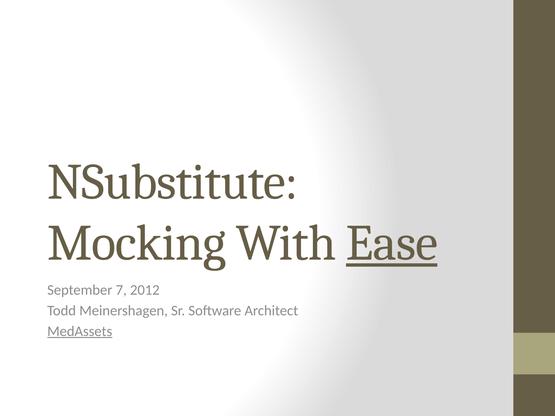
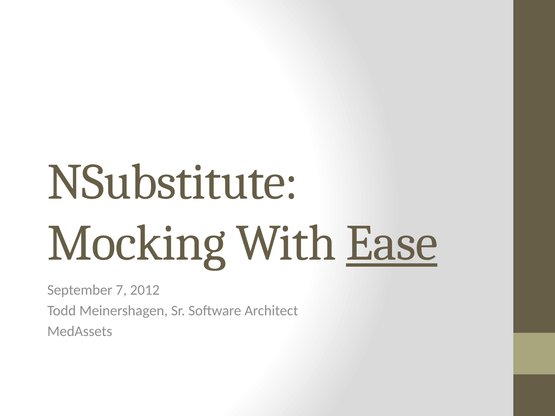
MedAssets underline: present -> none
